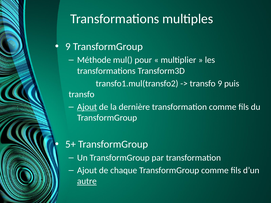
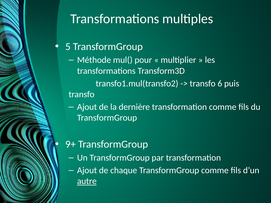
9 at (68, 47): 9 -> 5
transfo 9: 9 -> 6
Ajout at (87, 107) underline: present -> none
5+: 5+ -> 9+
